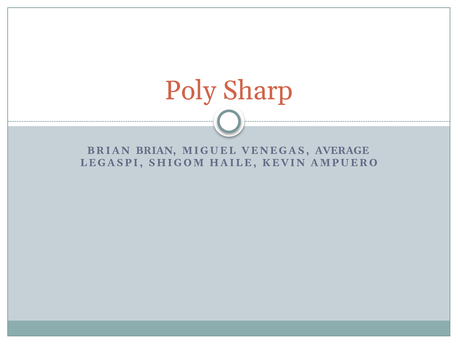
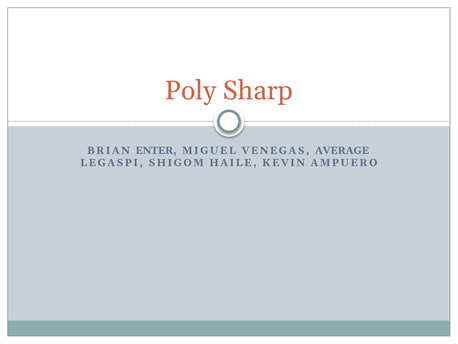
BRIAN BRIAN: BRIAN -> ENTER
